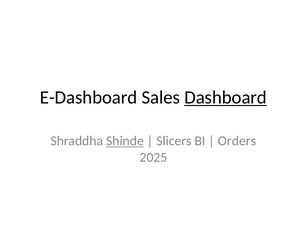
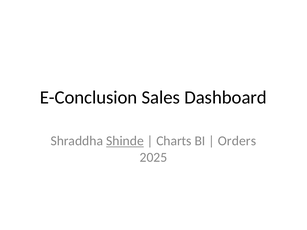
E-Dashboard: E-Dashboard -> E-Conclusion
Dashboard underline: present -> none
Slicers: Slicers -> Charts
